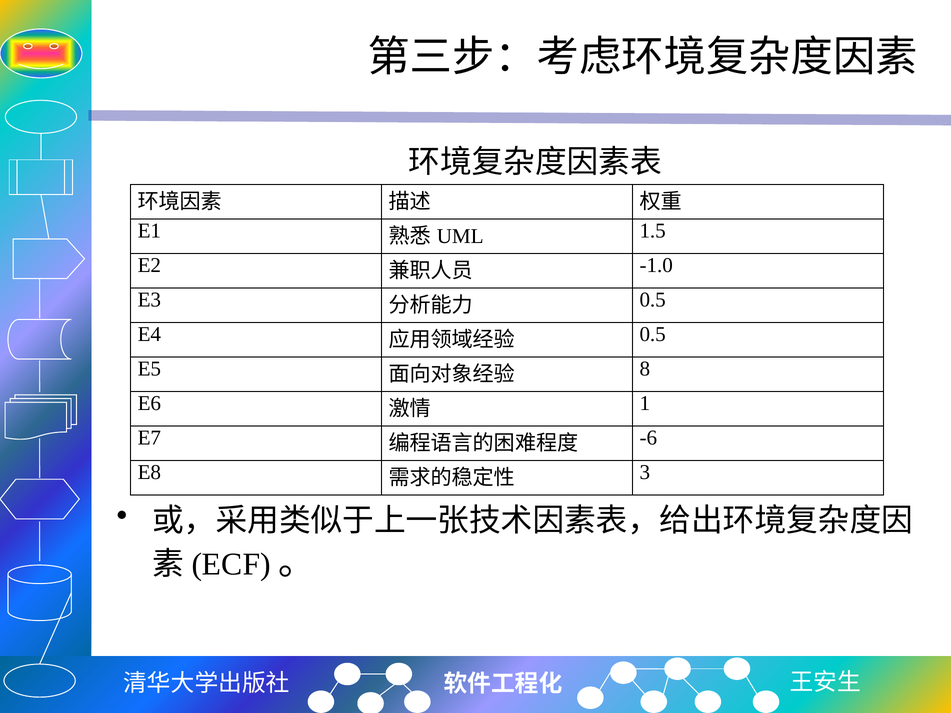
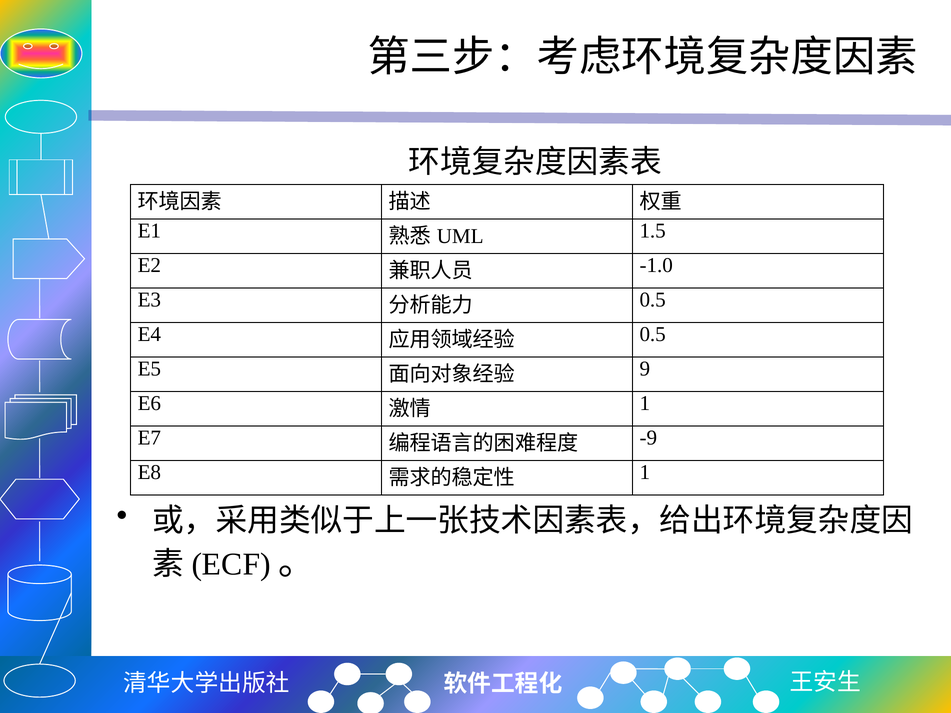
8: 8 -> 9
-6: -6 -> -9
3 at (645, 472): 3 -> 1
